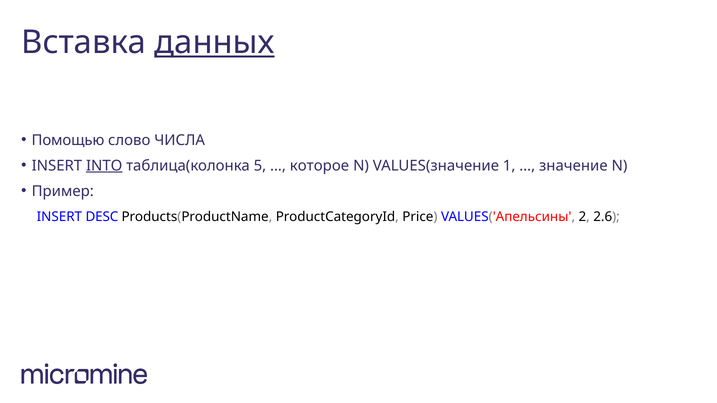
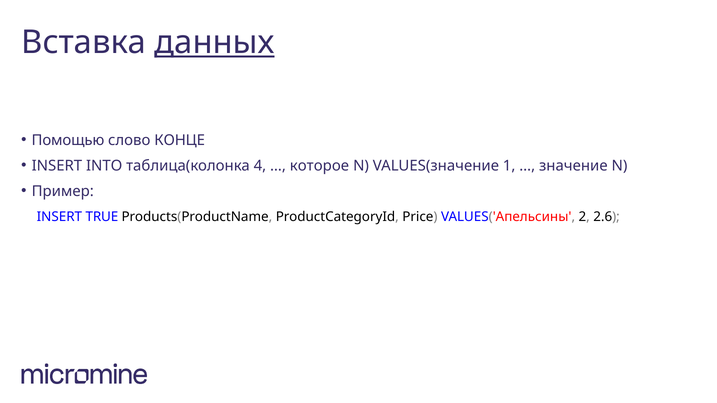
ЧИСЛА: ЧИСЛА -> КОНЦЕ
INTO underline: present -> none
5: 5 -> 4
DESC: DESC -> TRUE
